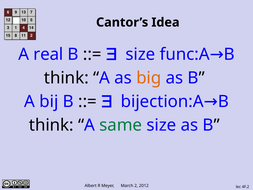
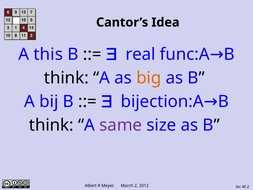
real: real -> this
size at (140, 54): size -> real
same colour: green -> purple
